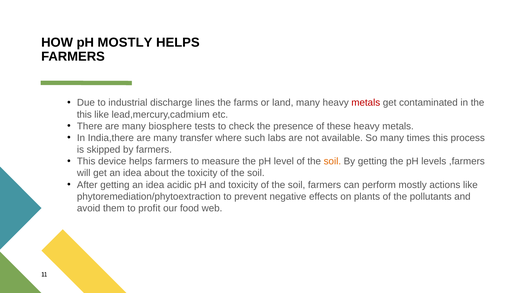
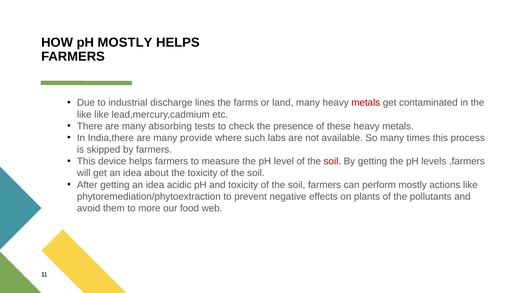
this at (84, 115): this -> like
biosphere: biosphere -> absorbing
transfer: transfer -> provide
soil at (332, 161) colour: orange -> red
profit: profit -> more
